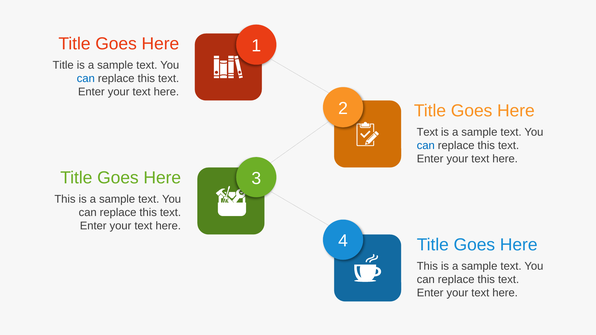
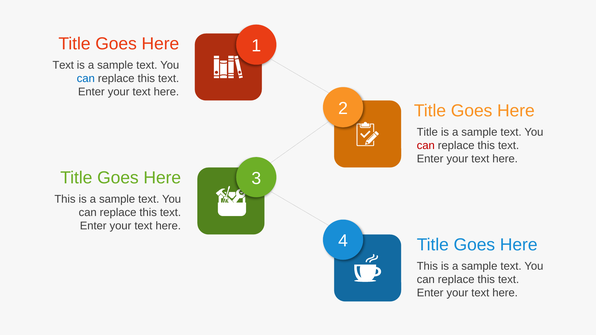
Title at (63, 65): Title -> Text
Text at (427, 132): Text -> Title
can at (426, 146) colour: blue -> red
